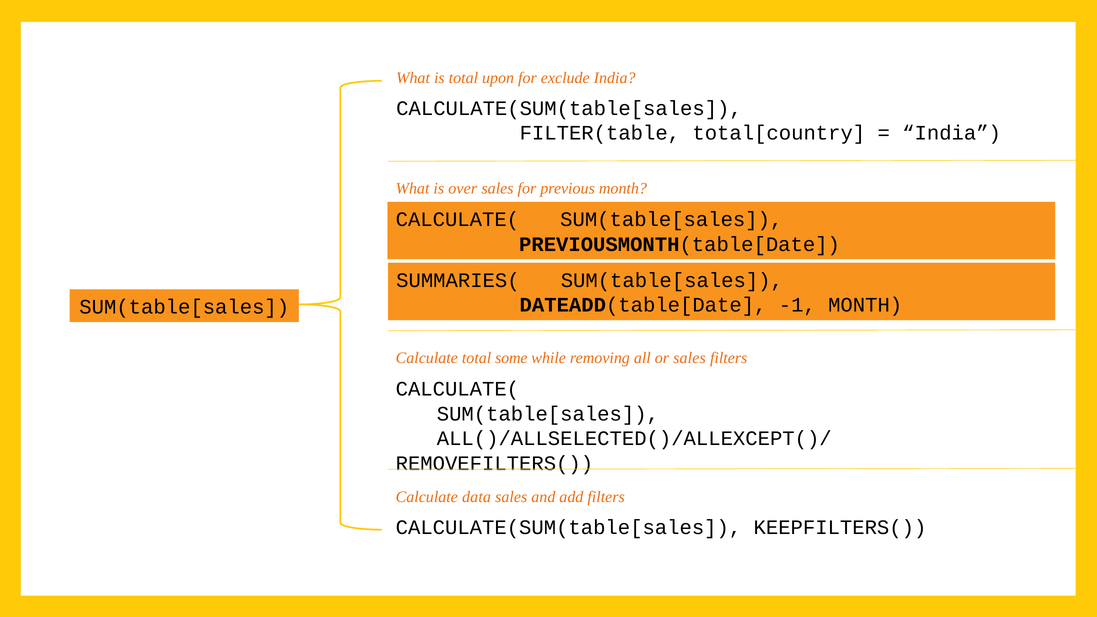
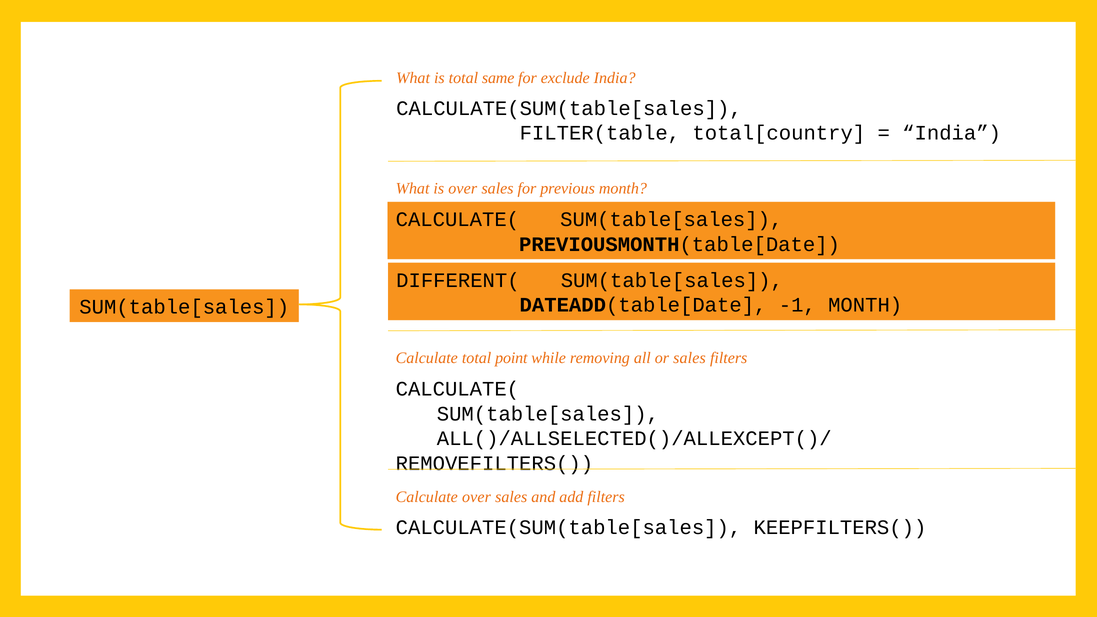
upon: upon -> same
SUMMARIES(: SUMMARIES( -> DIFFERENT(
some: some -> point
Calculate data: data -> over
